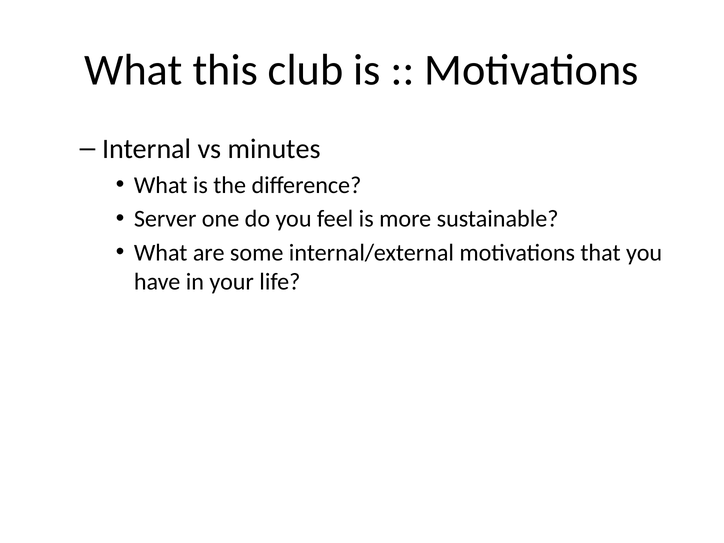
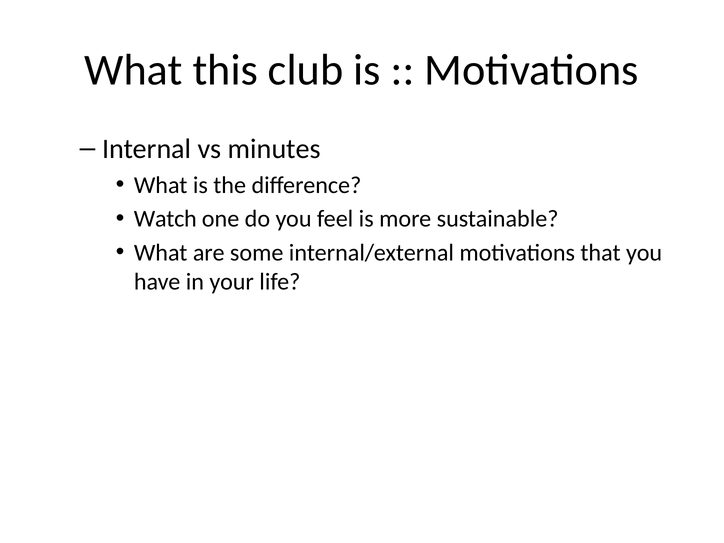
Server: Server -> Watch
